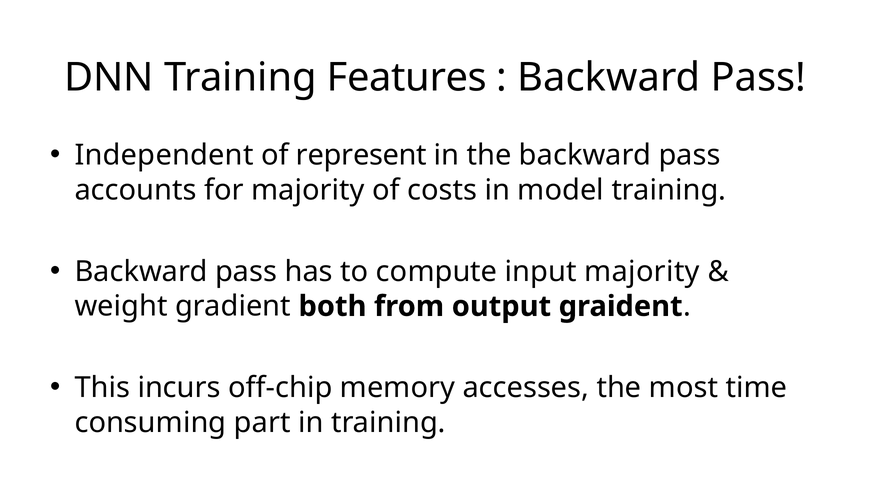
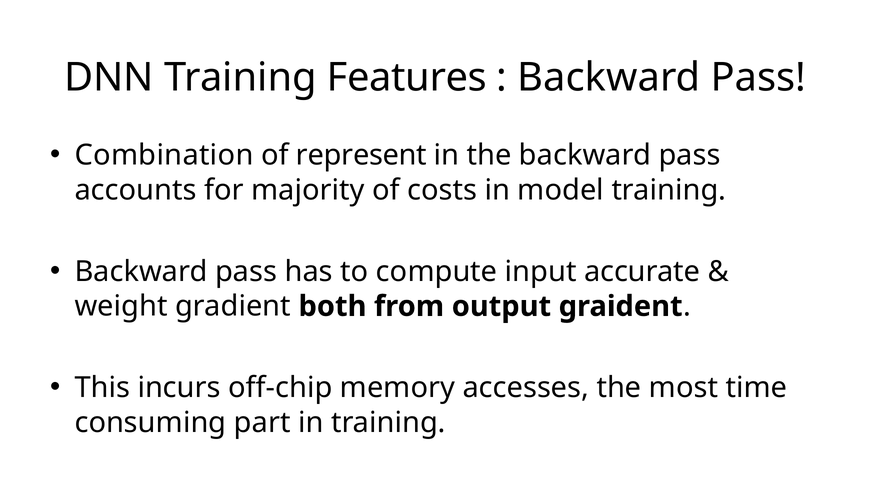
Independent: Independent -> Combination
input majority: majority -> accurate
